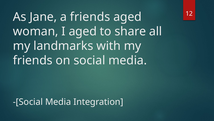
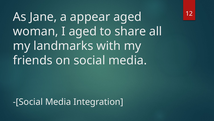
a friends: friends -> appear
